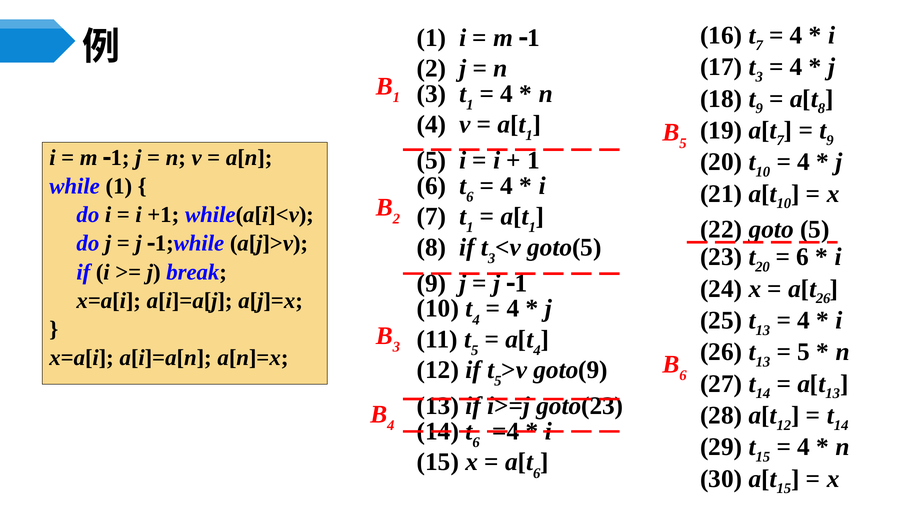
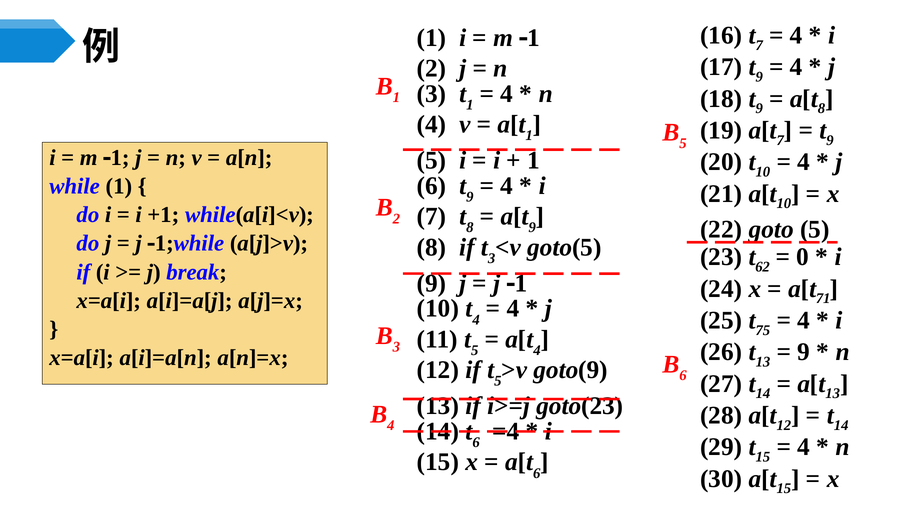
3 at (759, 77): 3 -> 9
6 at (470, 197): 6 -> 9
1 at (470, 228): 1 -> 8
1 at (532, 228): 1 -> 9
20 at (763, 267): 20 -> 62
6 at (803, 257): 6 -> 0
26 at (823, 299): 26 -> 71
13 at (763, 330): 13 -> 75
5 at (804, 352): 5 -> 9
